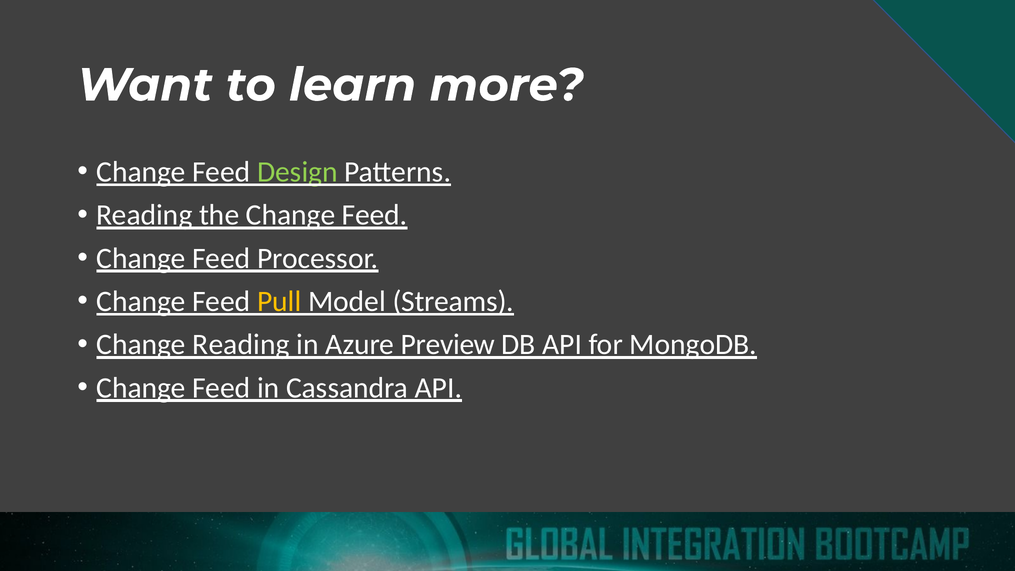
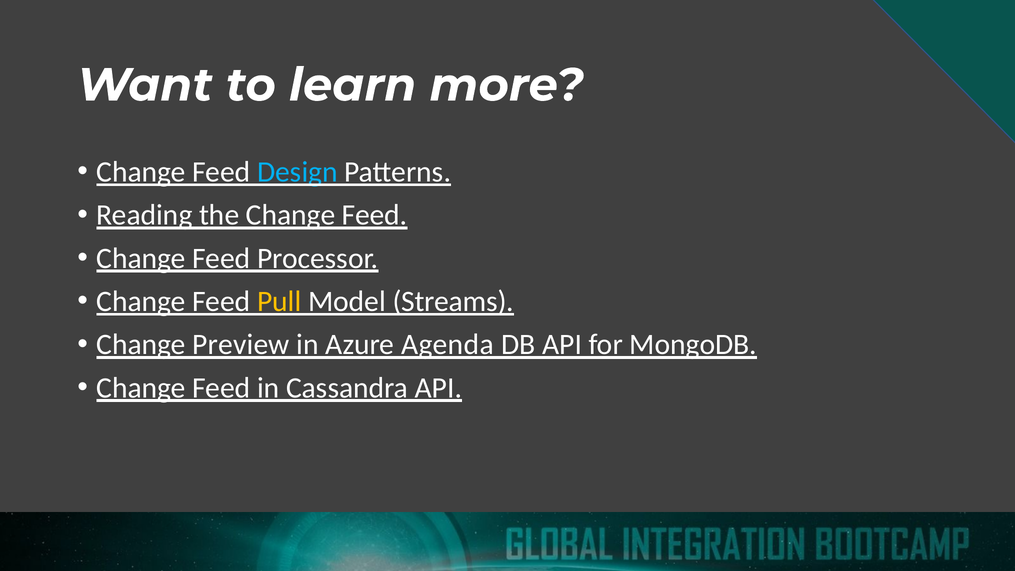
Design colour: light green -> light blue
Change Reading: Reading -> Preview
Preview: Preview -> Agenda
